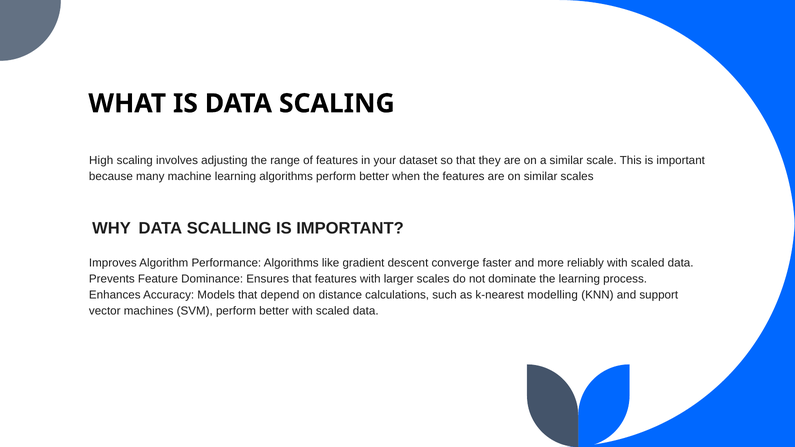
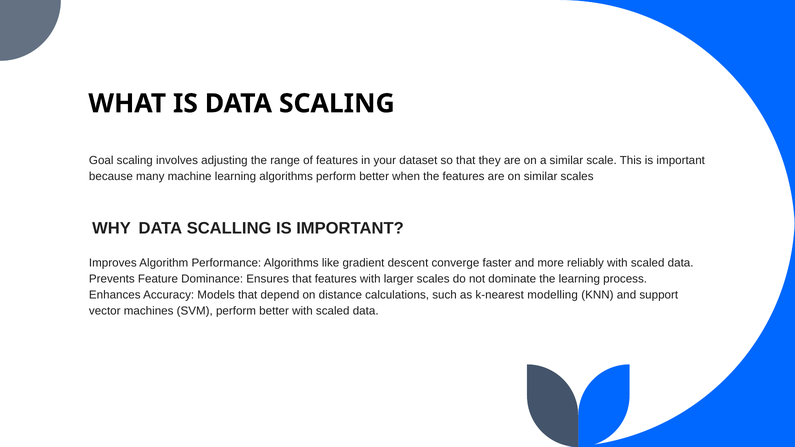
High: High -> Goal
